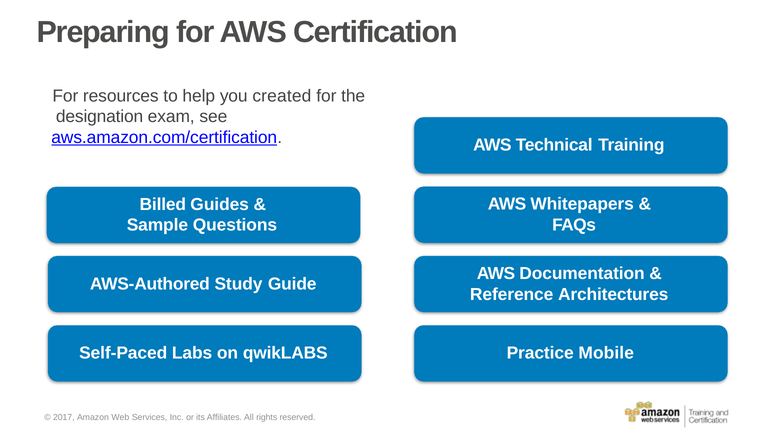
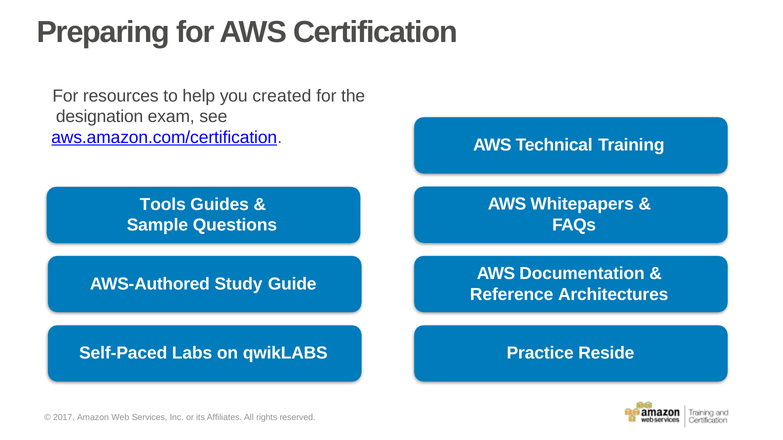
Billed: Billed -> Tools
Mobile: Mobile -> Reside
